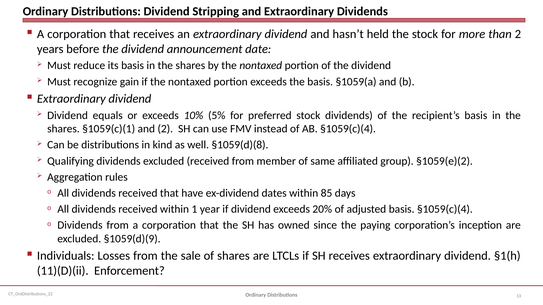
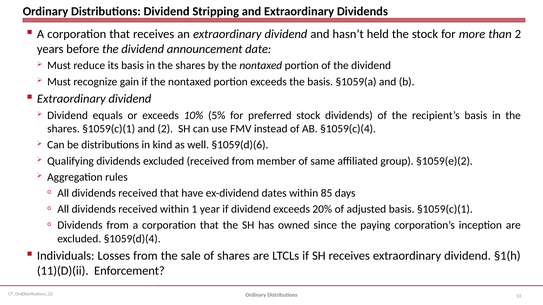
§1059(d)(8: §1059(d)(8 -> §1059(d)(6
basis §1059(c)(4: §1059(c)(4 -> §1059(c)(1
§1059(d)(9: §1059(d)(9 -> §1059(d)(4
